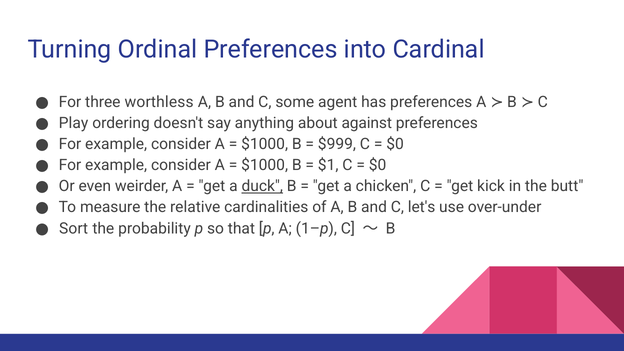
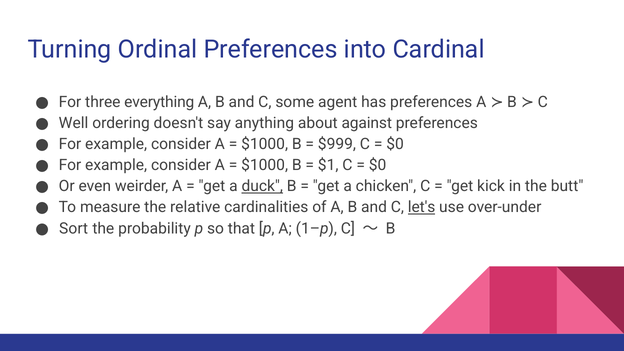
worthless: worthless -> everything
Play: Play -> Well
let's underline: none -> present
